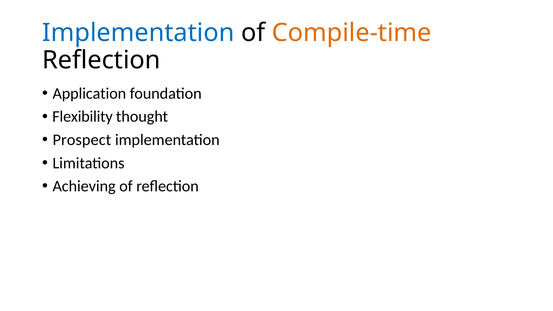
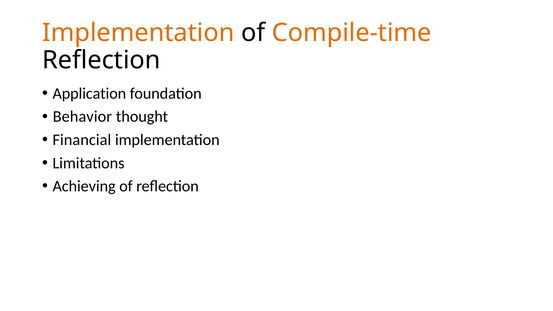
Implementation at (138, 33) colour: blue -> orange
Flexibility: Flexibility -> Behavior
Prospect: Prospect -> Financial
